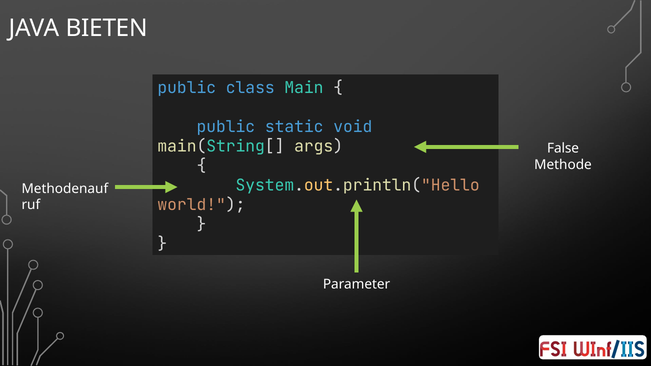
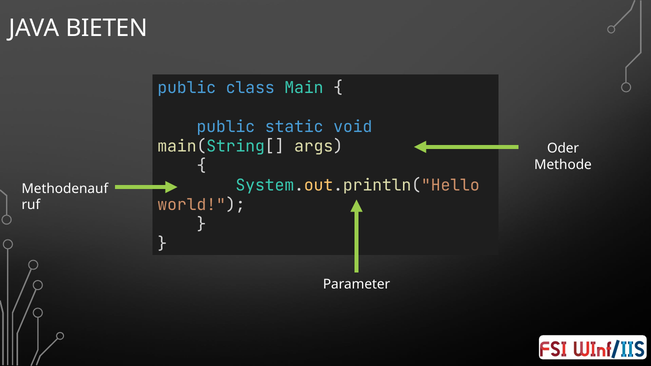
False: False -> Oder
